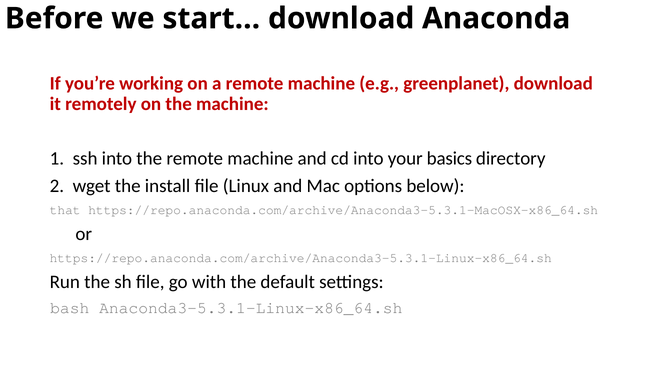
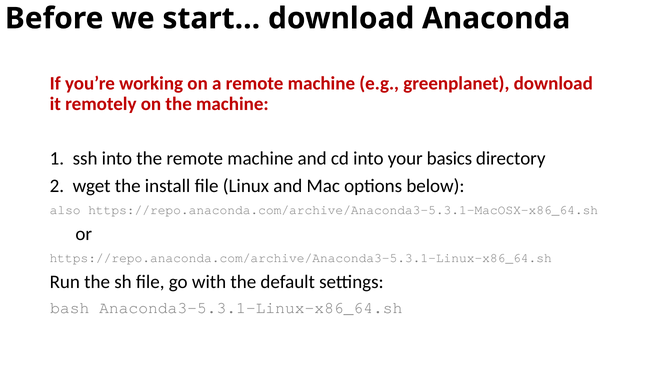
that: that -> also
